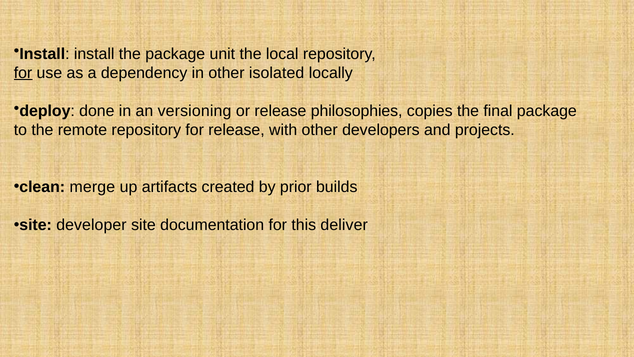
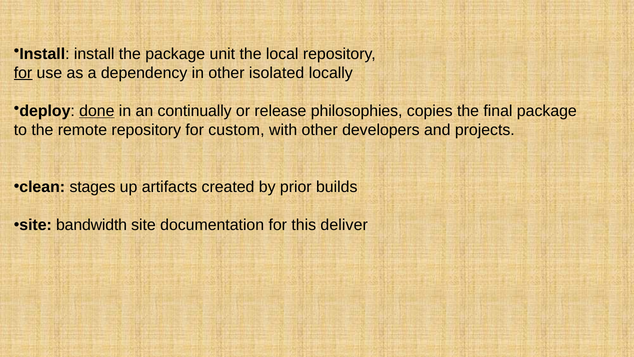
done underline: none -> present
versioning: versioning -> continually
for release: release -> custom
merge: merge -> stages
developer: developer -> bandwidth
